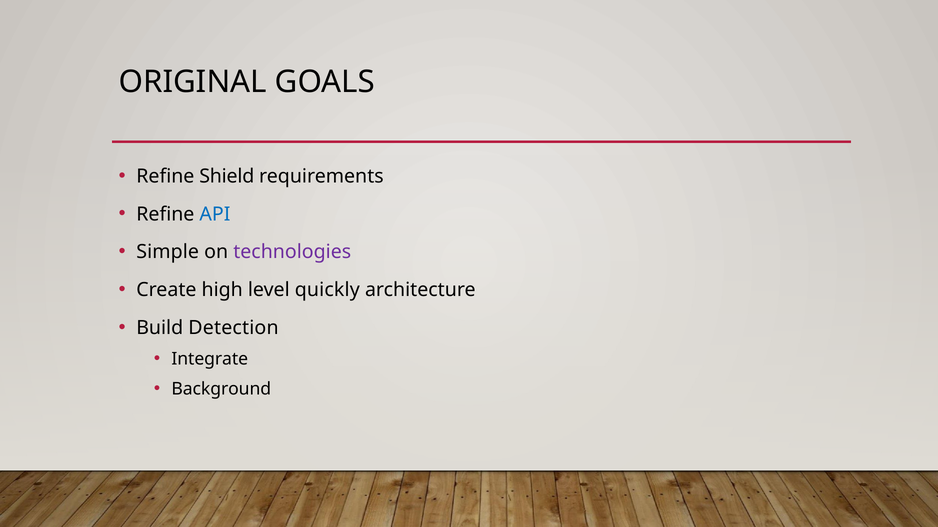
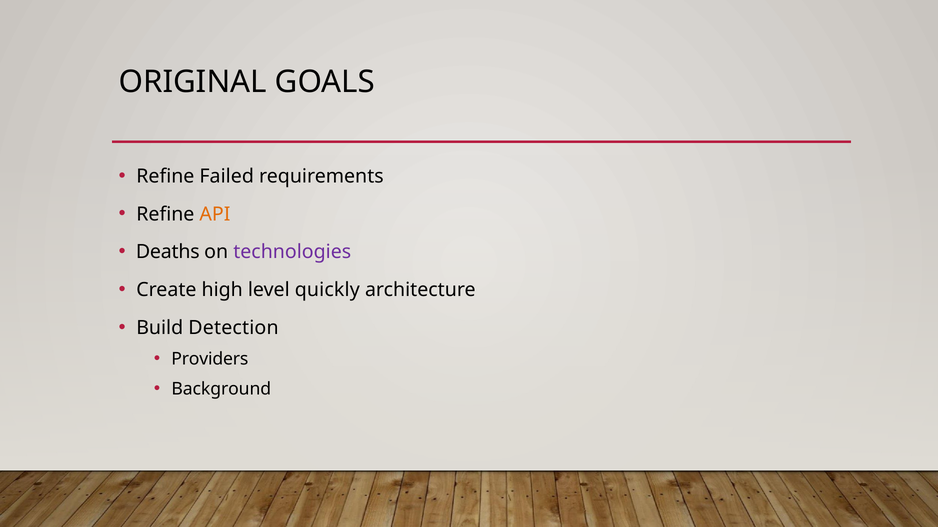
Shield: Shield -> Failed
API colour: blue -> orange
Simple: Simple -> Deaths
Integrate: Integrate -> Providers
